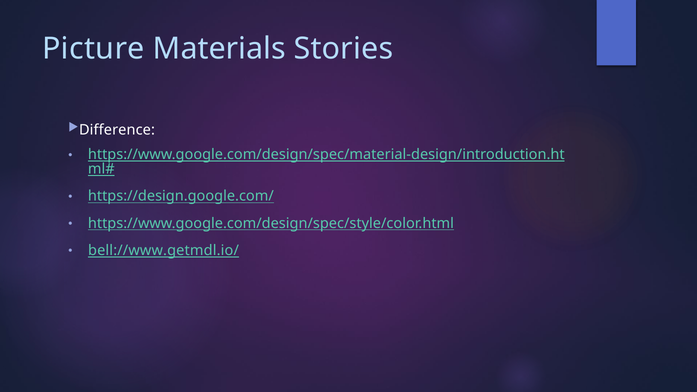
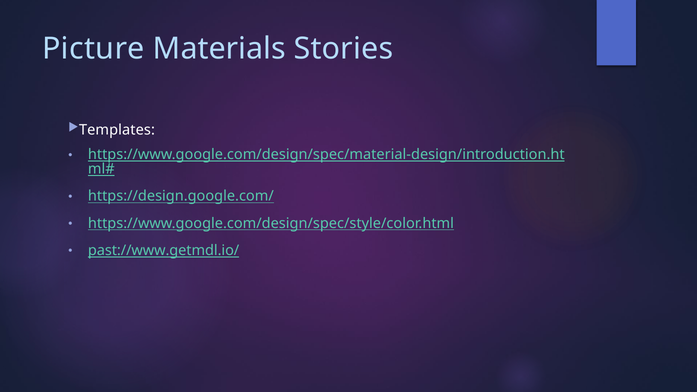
Difference: Difference -> Templates
bell://www.getmdl.io/: bell://www.getmdl.io/ -> past://www.getmdl.io/
